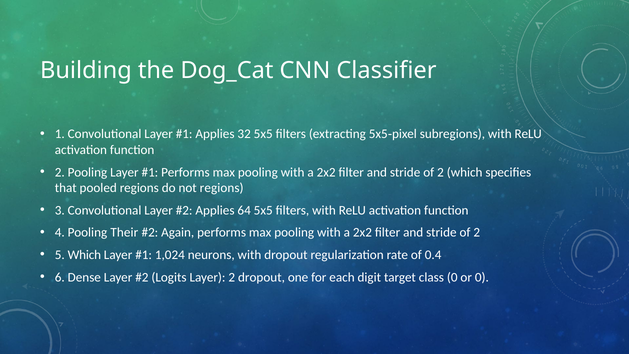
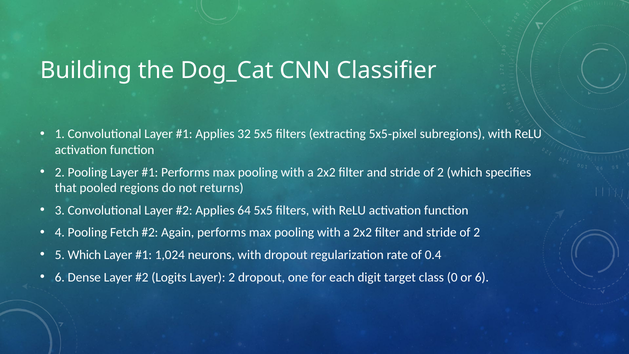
not regions: regions -> returns
Their: Their -> Fetch
or 0: 0 -> 6
